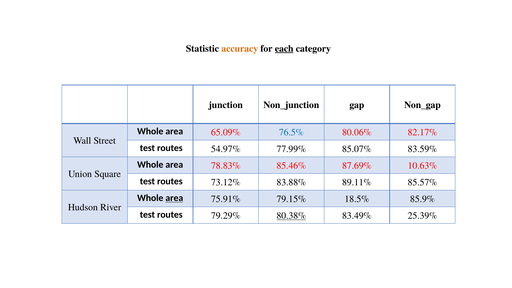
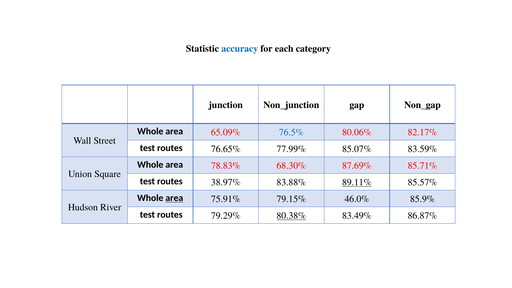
accuracy colour: orange -> blue
each underline: present -> none
54.97%: 54.97% -> 76.65%
85.46%: 85.46% -> 68.30%
10.63%: 10.63% -> 85.71%
73.12%: 73.12% -> 38.97%
89.11% underline: none -> present
18.5%: 18.5% -> 46.0%
25.39%: 25.39% -> 86.87%
